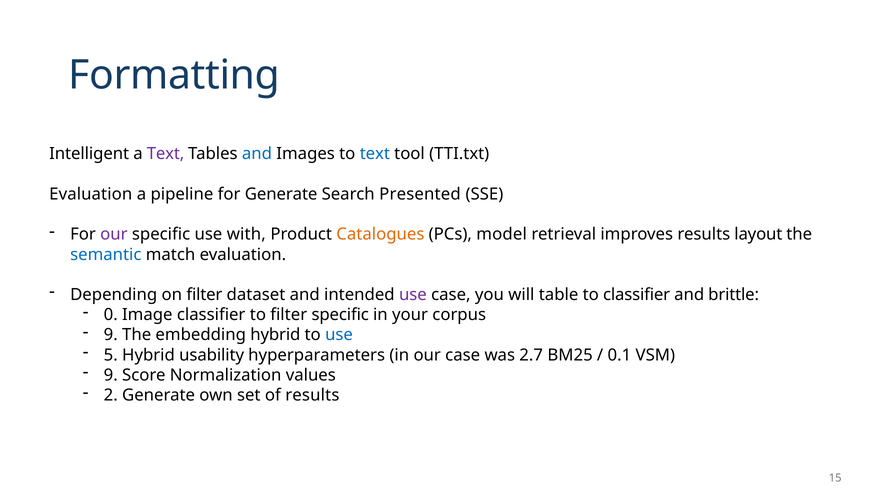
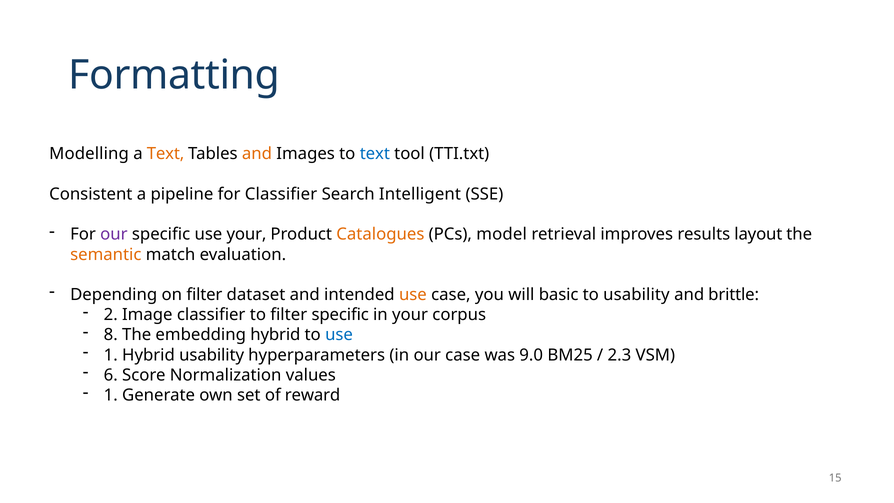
Intelligent: Intelligent -> Modelling
Text at (166, 154) colour: purple -> orange
and at (257, 154) colour: blue -> orange
Evaluation at (91, 194): Evaluation -> Consistent
for Generate: Generate -> Classifier
Presented: Presented -> Intelligent
use with: with -> your
semantic colour: blue -> orange
use at (413, 295) colour: purple -> orange
table: table -> basic
to classifier: classifier -> usability
0: 0 -> 2
9 at (111, 335): 9 -> 8
5 at (111, 355): 5 -> 1
2.7: 2.7 -> 9.0
0.1: 0.1 -> 2.3
9 at (111, 375): 9 -> 6
2 at (111, 395): 2 -> 1
of results: results -> reward
